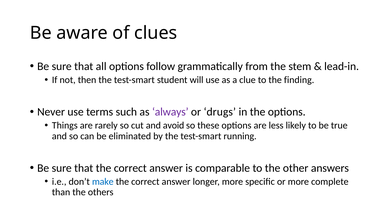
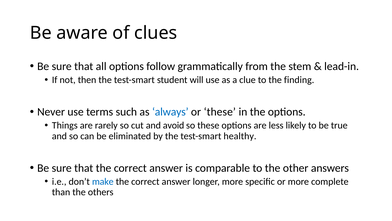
always colour: purple -> blue
or drugs: drugs -> these
running: running -> healthy
